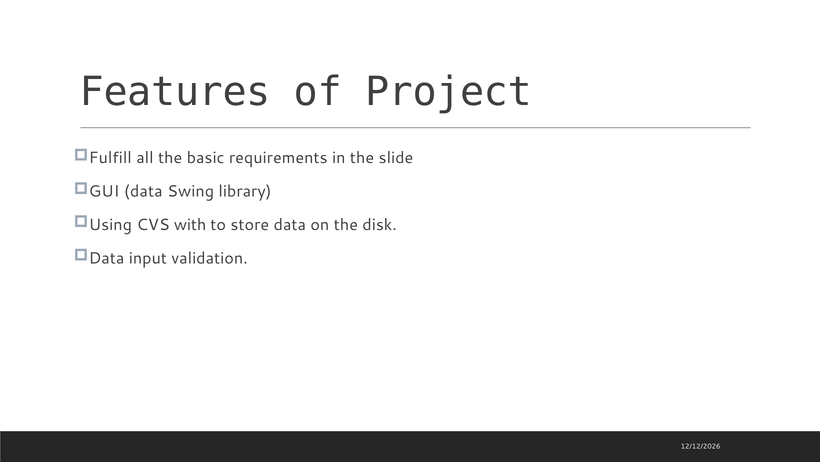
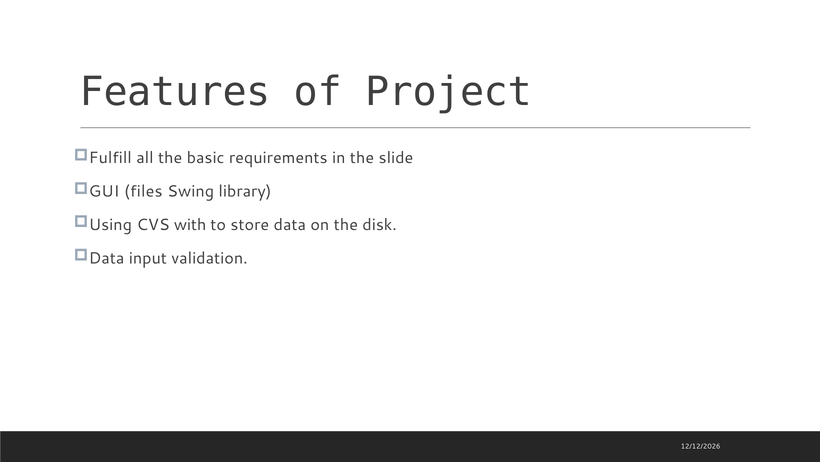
GUI data: data -> files
